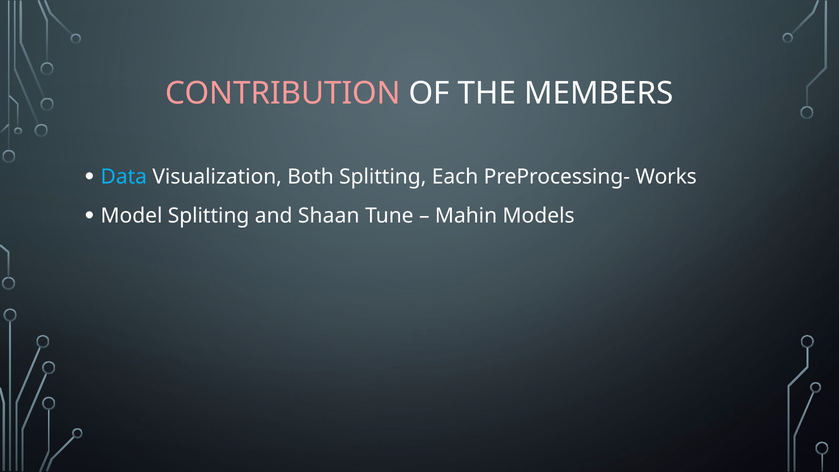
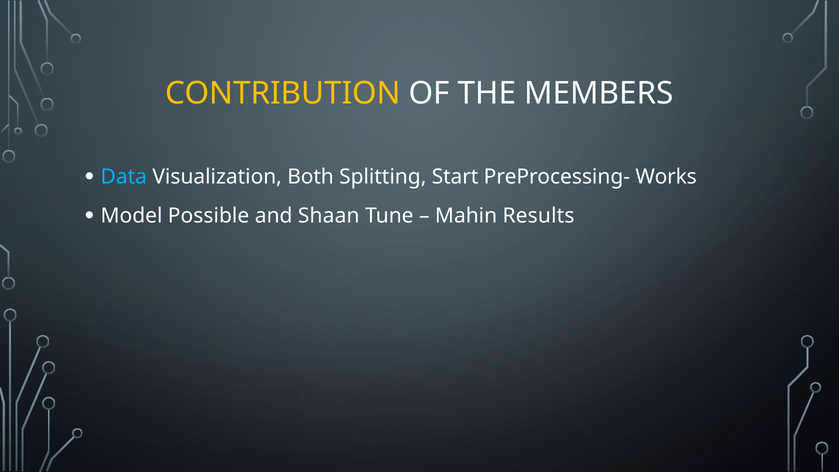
CONTRIBUTION colour: pink -> yellow
Each: Each -> Start
Model Splitting: Splitting -> Possible
Models: Models -> Results
